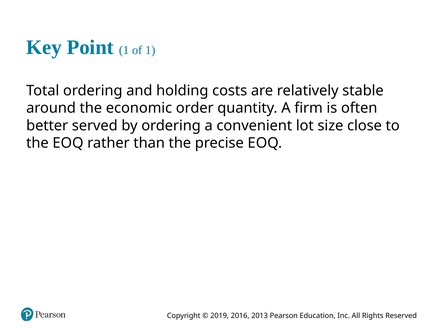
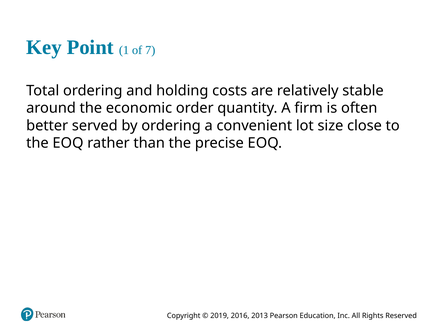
of 1: 1 -> 7
